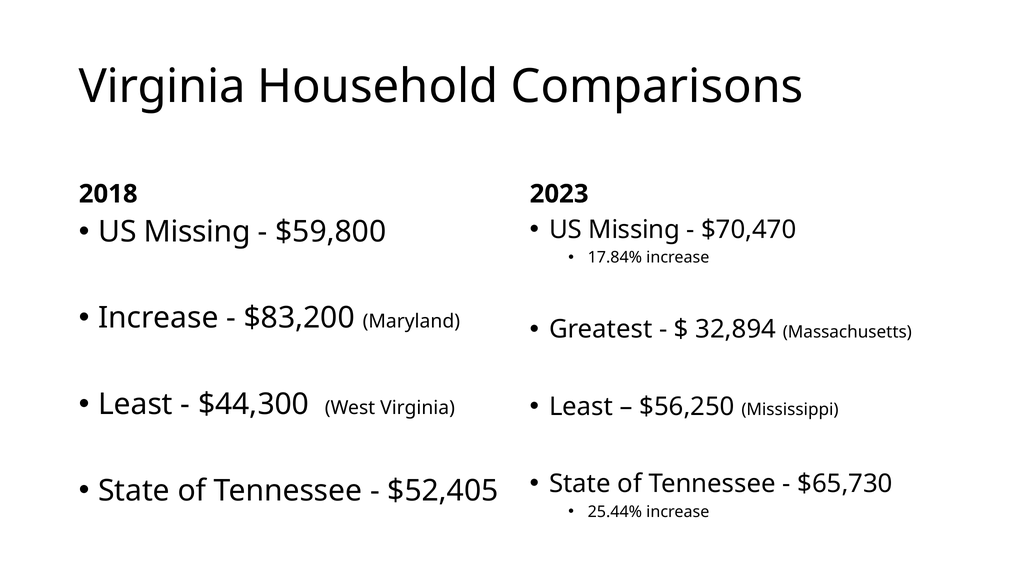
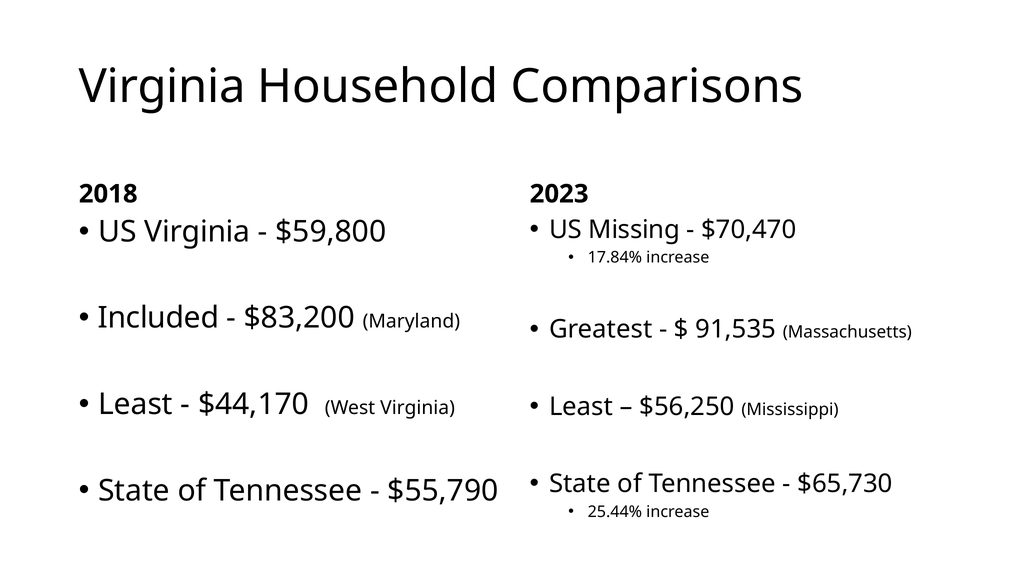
Missing at (197, 232): Missing -> Virginia
Increase at (158, 318): Increase -> Included
32,894: 32,894 -> 91,535
$44,300: $44,300 -> $44,170
$52,405: $52,405 -> $55,790
